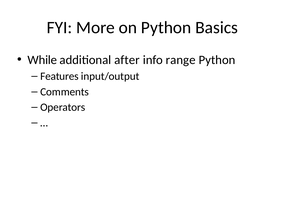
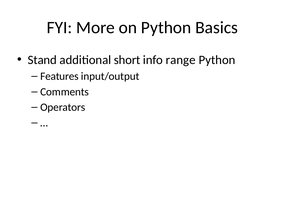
While: While -> Stand
after: after -> short
